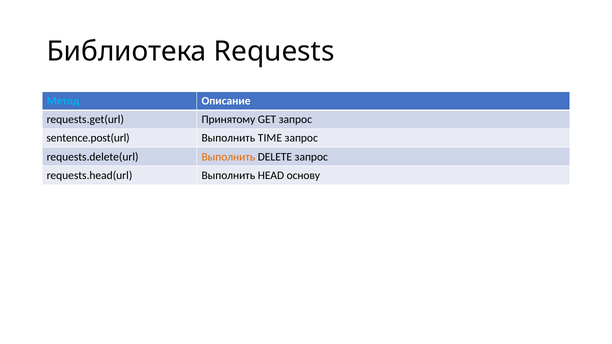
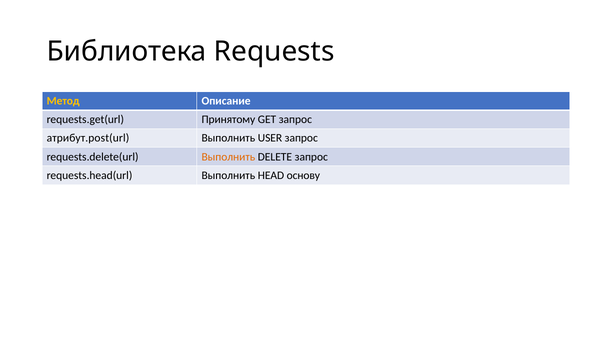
Метод colour: light blue -> yellow
sentence.post(url: sentence.post(url -> атрибут.post(url
TIME: TIME -> USER
